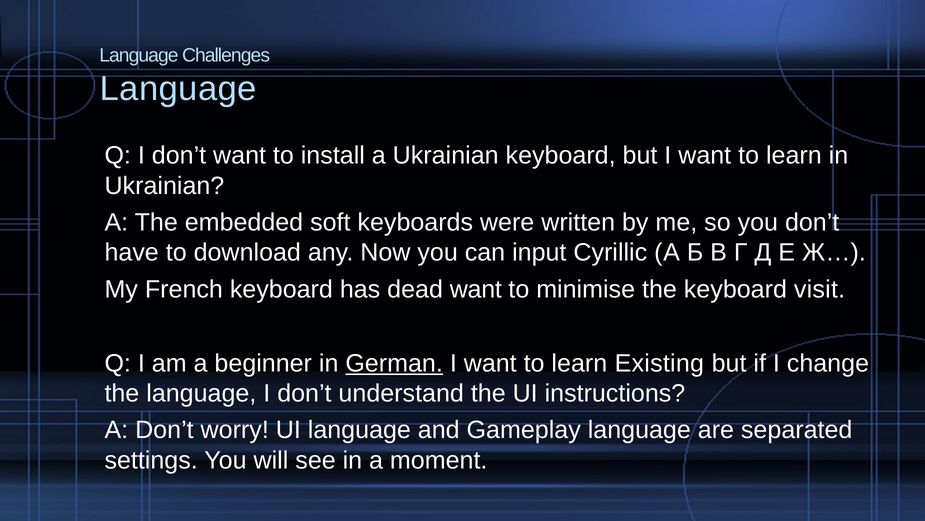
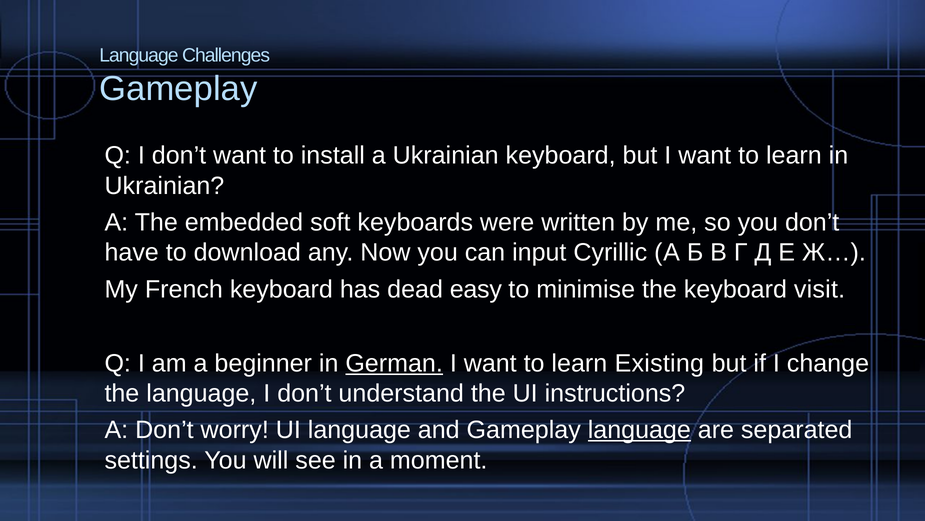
Language at (178, 89): Language -> Gameplay
dead want: want -> easy
language at (639, 430) underline: none -> present
